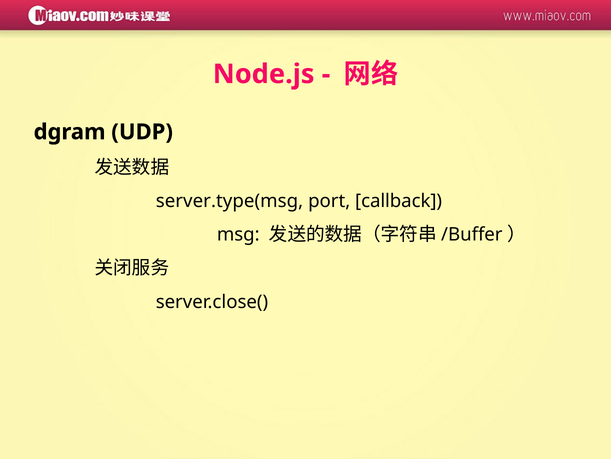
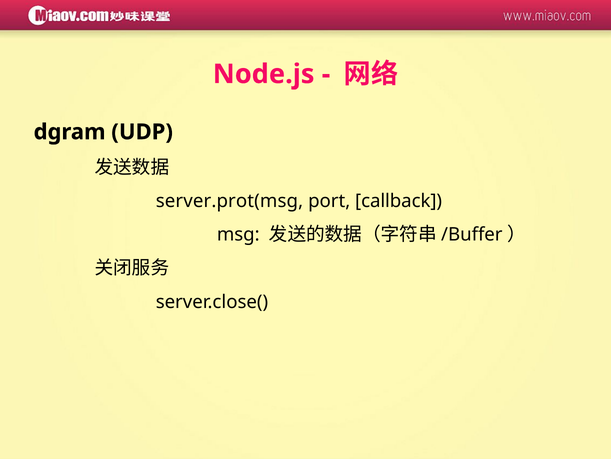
server.type(msg: server.type(msg -> server.prot(msg
